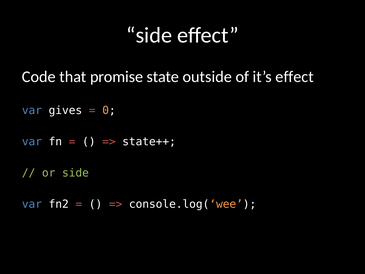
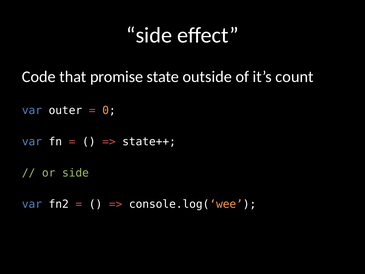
it’s effect: effect -> count
gives: gives -> outer
